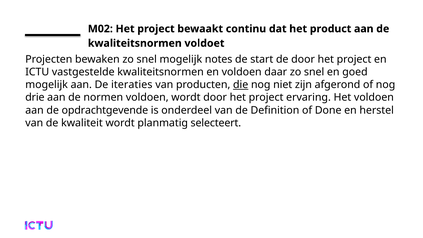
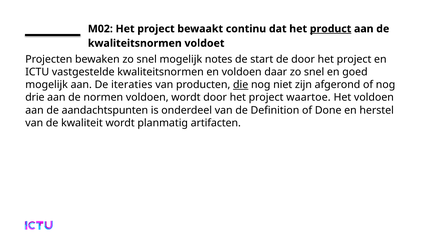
product underline: none -> present
ervaring: ervaring -> waartoe
opdrachtgevende: opdrachtgevende -> aandachtspunten
selecteert: selecteert -> artifacten
